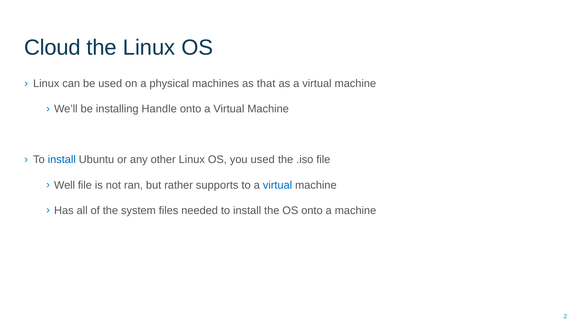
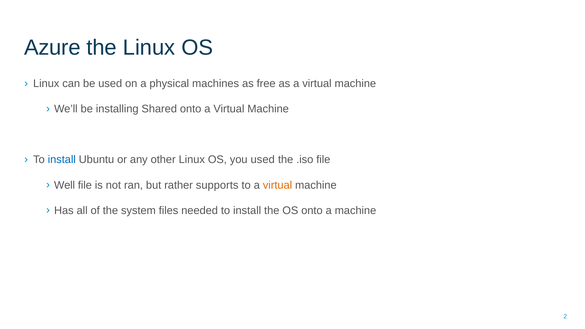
Cloud: Cloud -> Azure
that: that -> free
Handle: Handle -> Shared
virtual at (278, 185) colour: blue -> orange
